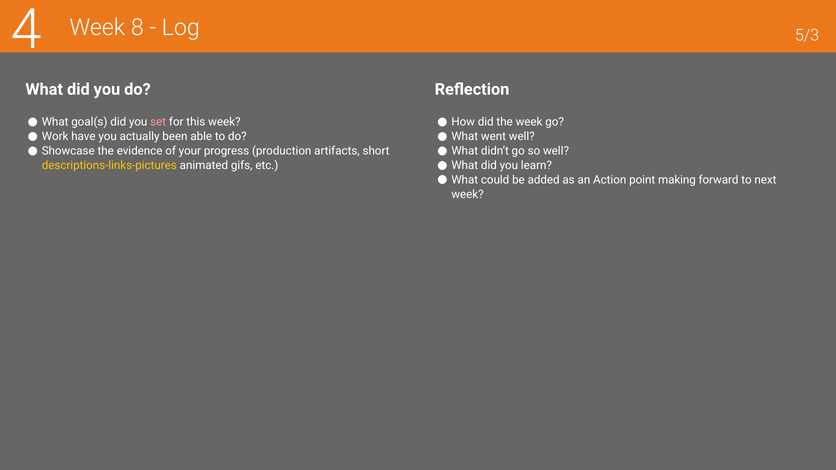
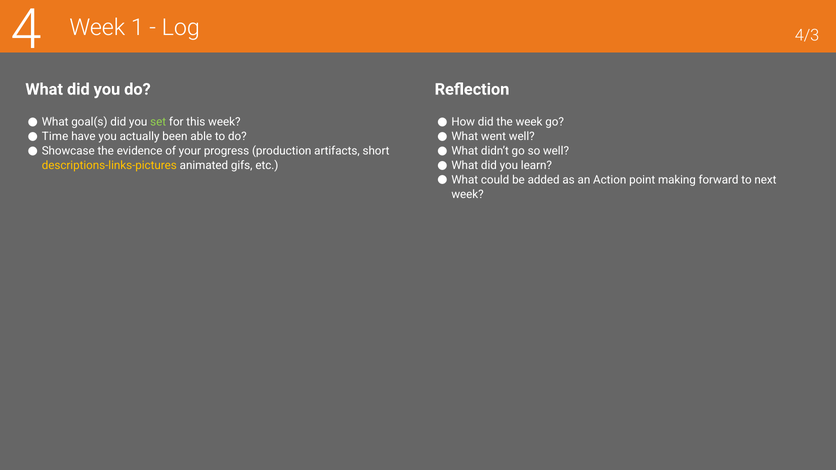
8: 8 -> 1
5/3: 5/3 -> 4/3
set colour: pink -> light green
Work: Work -> Time
